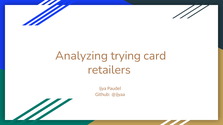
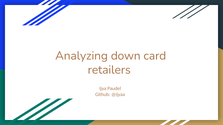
trying: trying -> down
